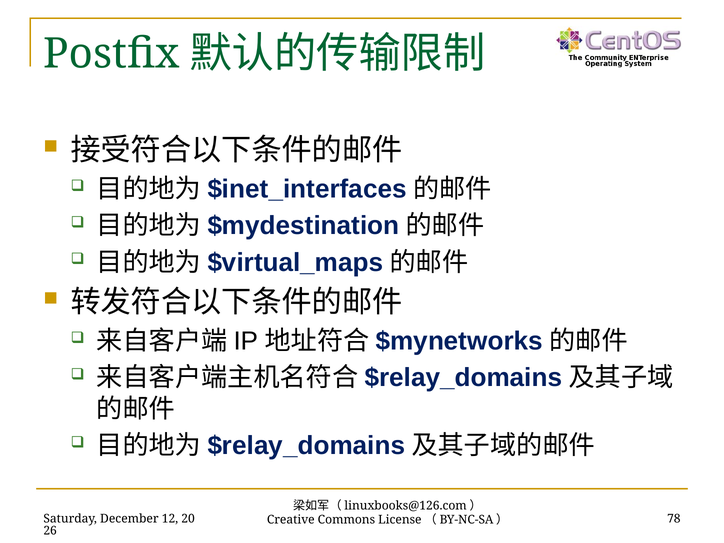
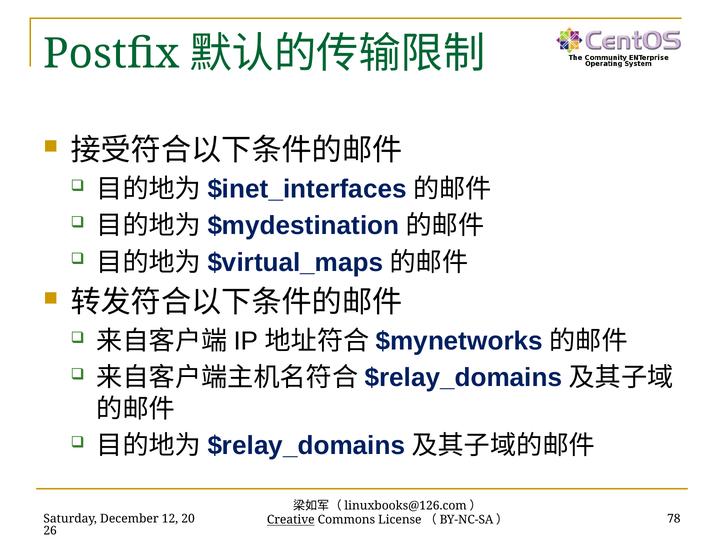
Creative underline: none -> present
